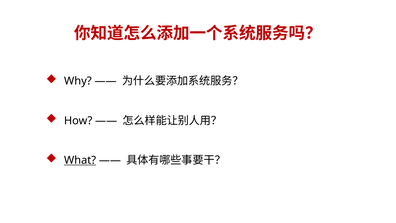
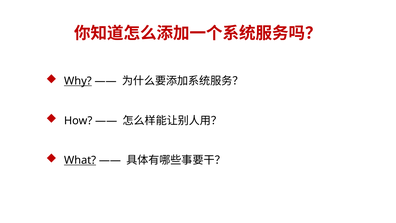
Why underline: none -> present
